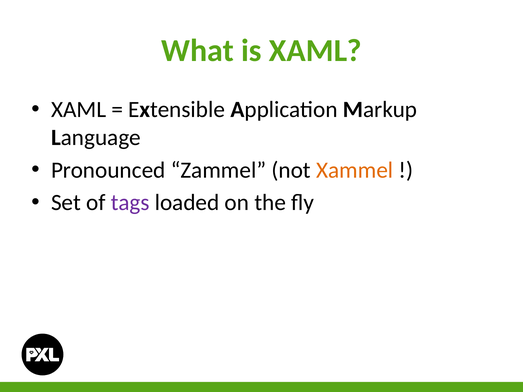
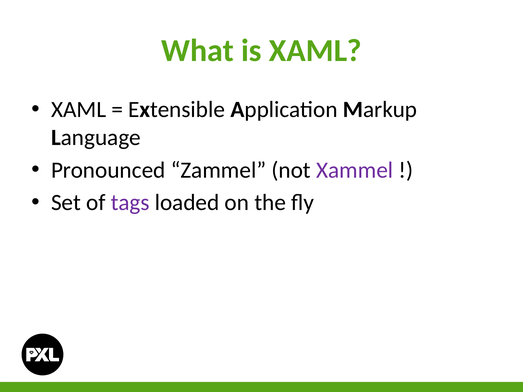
Xammel colour: orange -> purple
